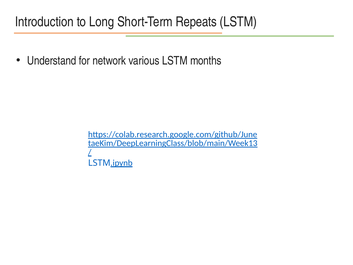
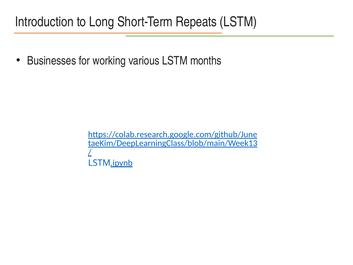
Understand: Understand -> Businesses
network: network -> working
